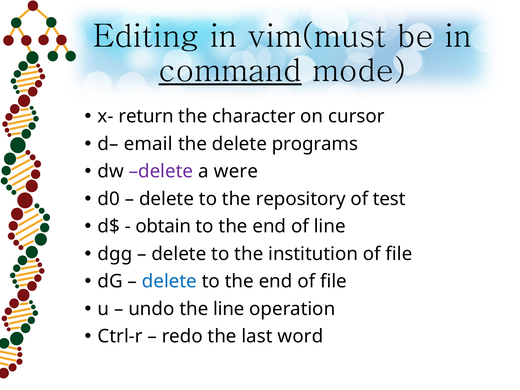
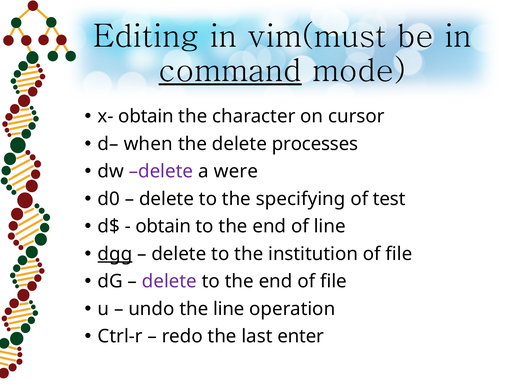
x- return: return -> obtain
email: email -> when
programs: programs -> processes
repository: repository -> specifying
dgg underline: none -> present
delete at (169, 281) colour: blue -> purple
word: word -> enter
